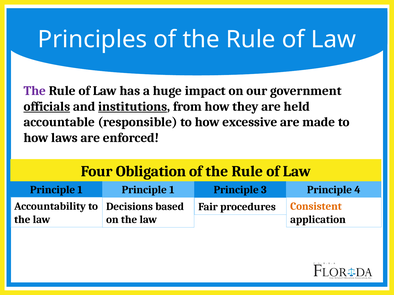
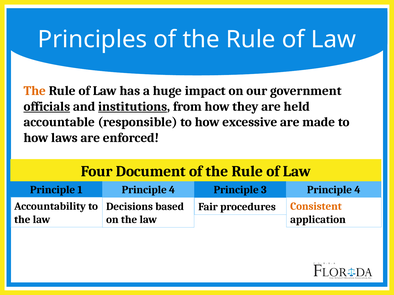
The at (35, 91) colour: purple -> orange
Obligation: Obligation -> Document
1 Principle 1: 1 -> 4
